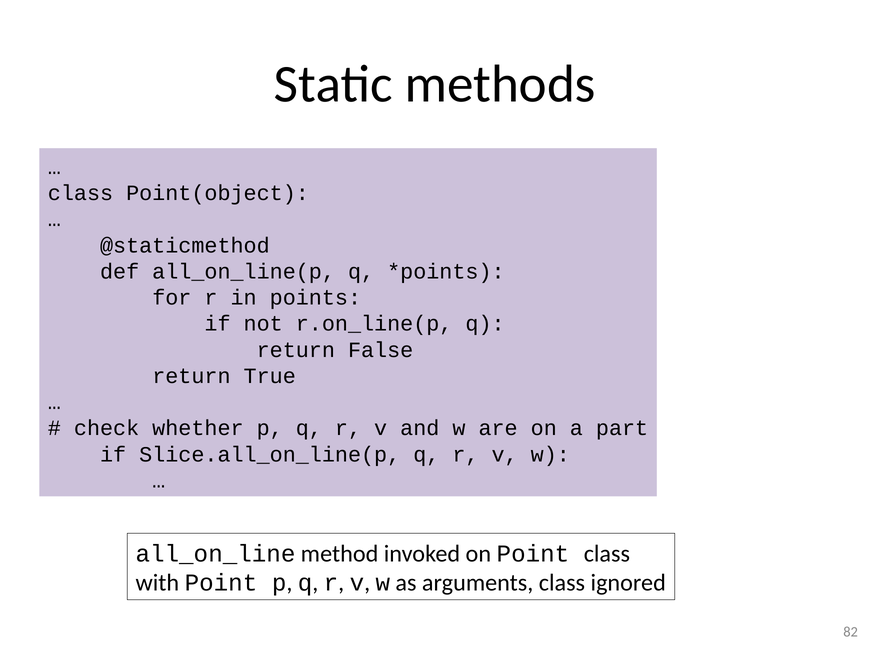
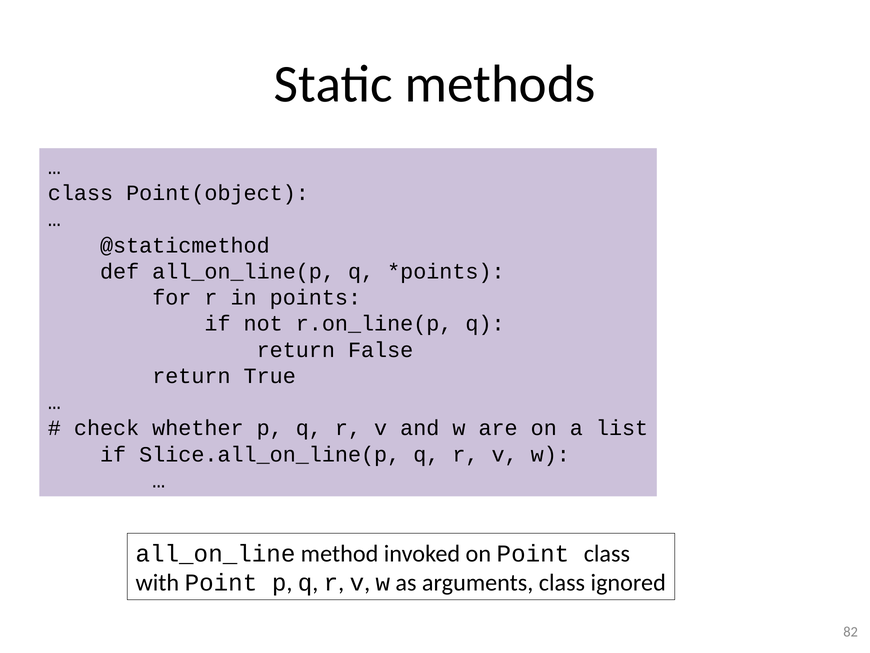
part: part -> list
